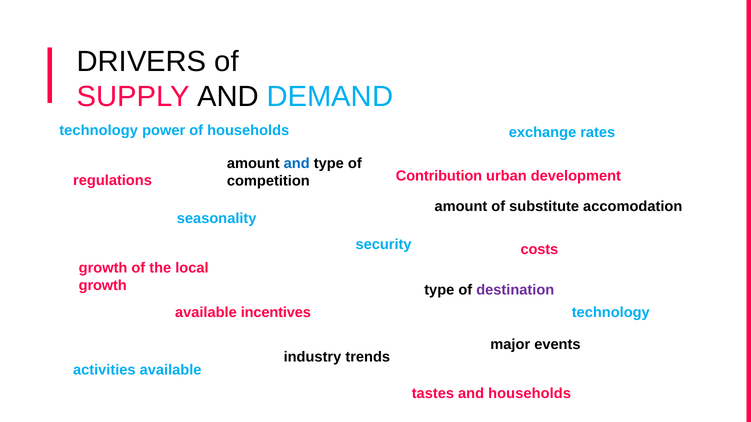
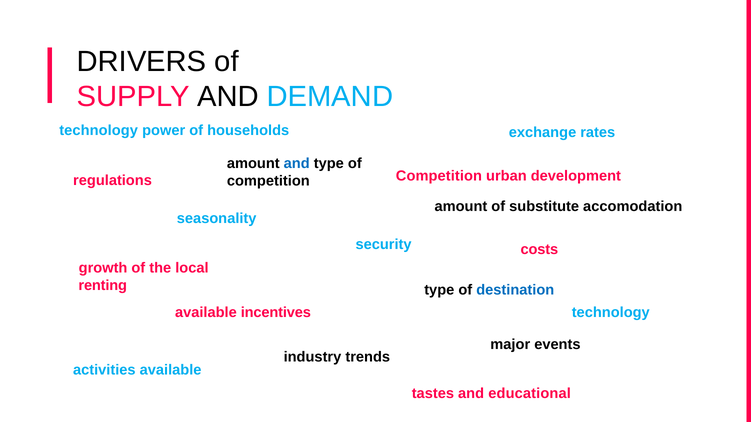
Contribution at (439, 176): Contribution -> Competition
growth at (103, 286): growth -> renting
destination colour: purple -> blue
and households: households -> educational
